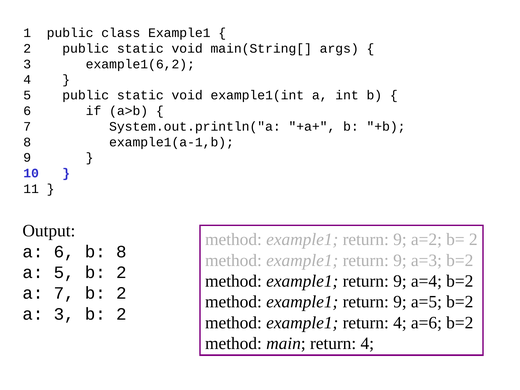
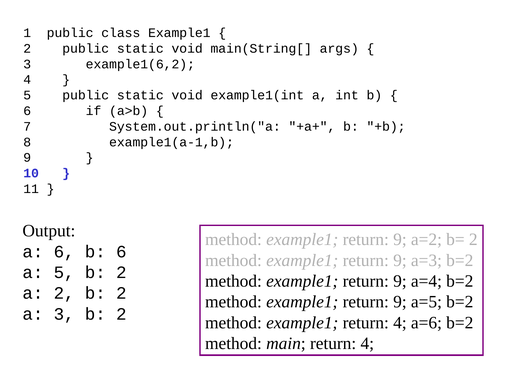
b 8: 8 -> 6
a 7: 7 -> 2
